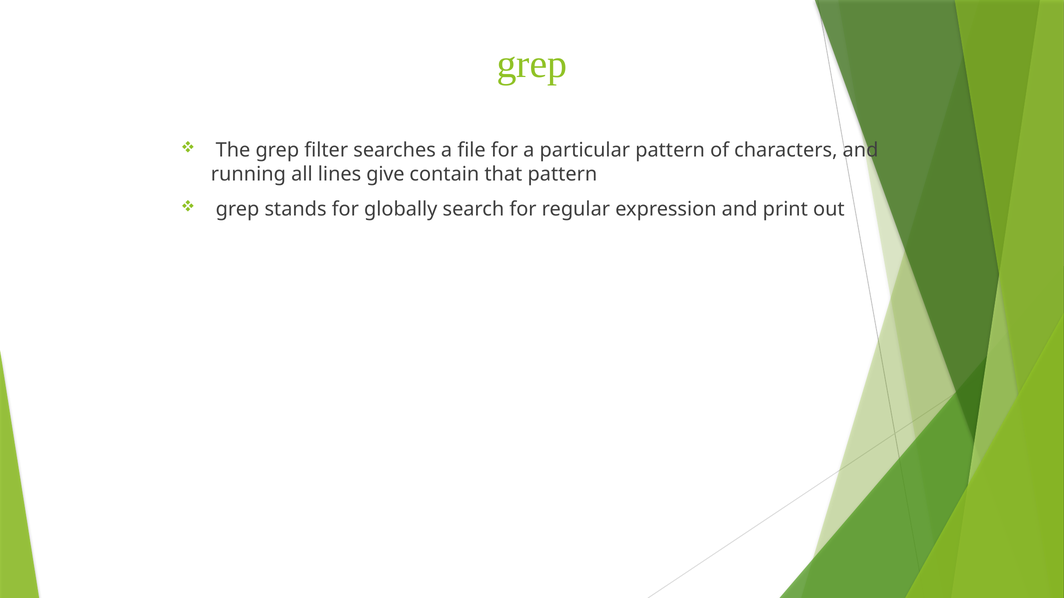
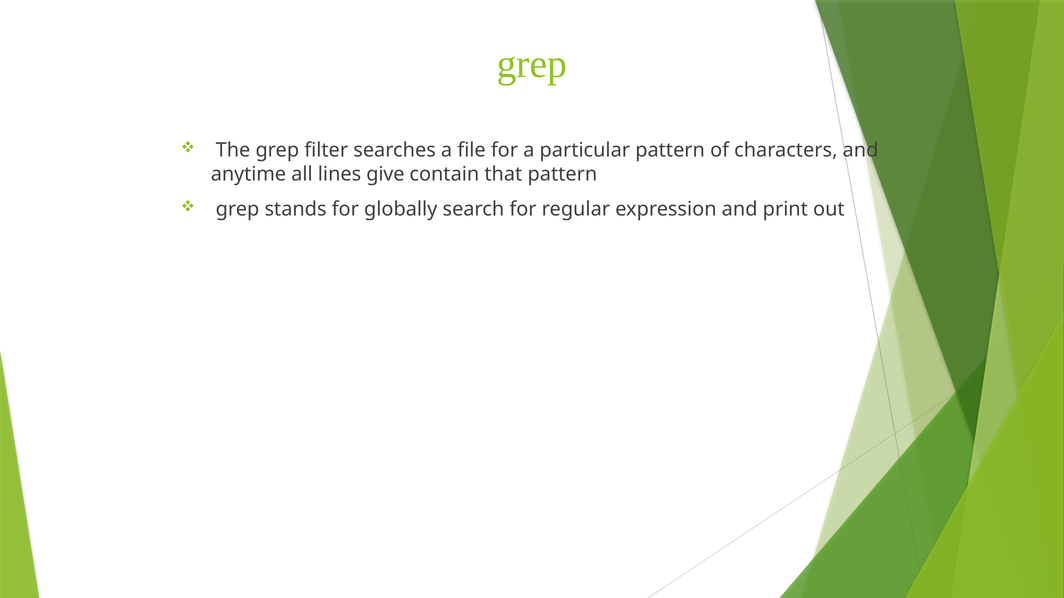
running: running -> anytime
